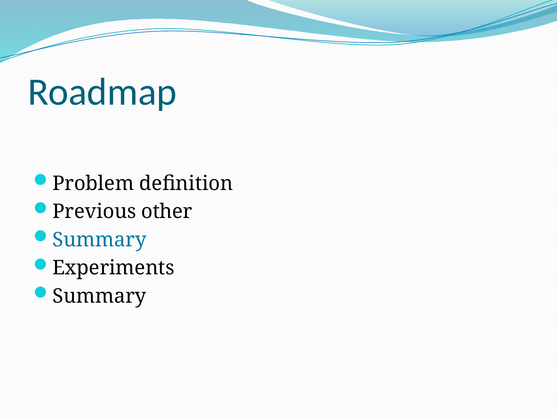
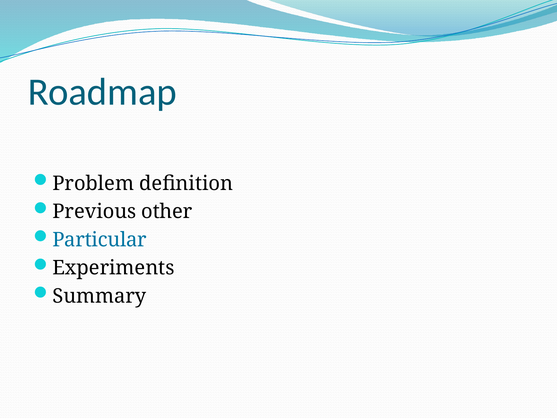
Summary at (99, 240): Summary -> Particular
